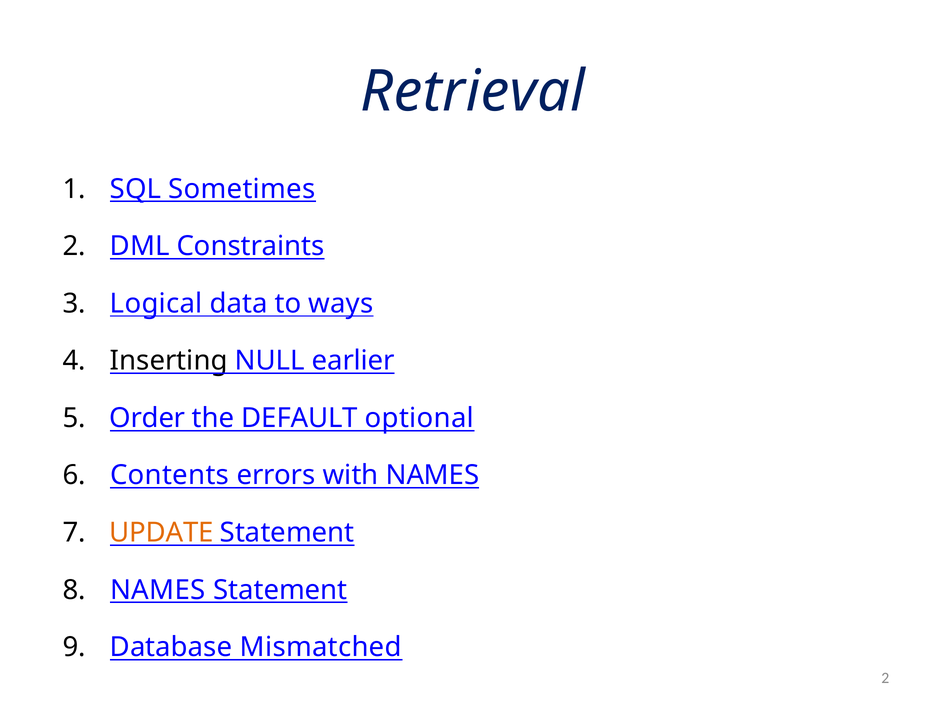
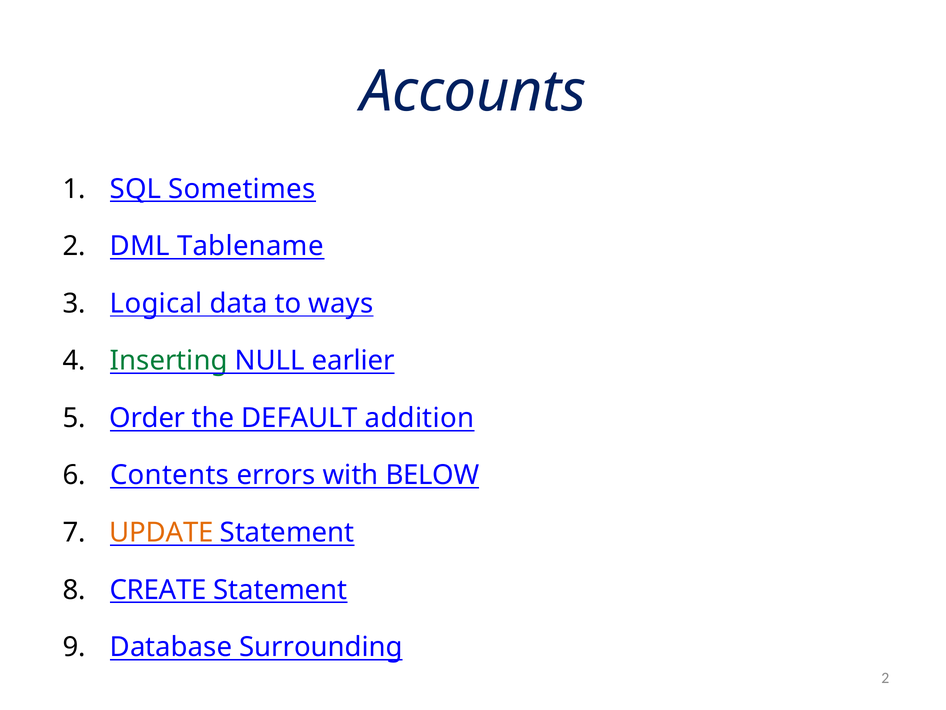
Retrieval: Retrieval -> Accounts
Constraints: Constraints -> Tablename
Inserting colour: black -> green
optional: optional -> addition
with NAMES: NAMES -> BELOW
NAMES at (158, 589): NAMES -> CREATE
Mismatched: Mismatched -> Surrounding
